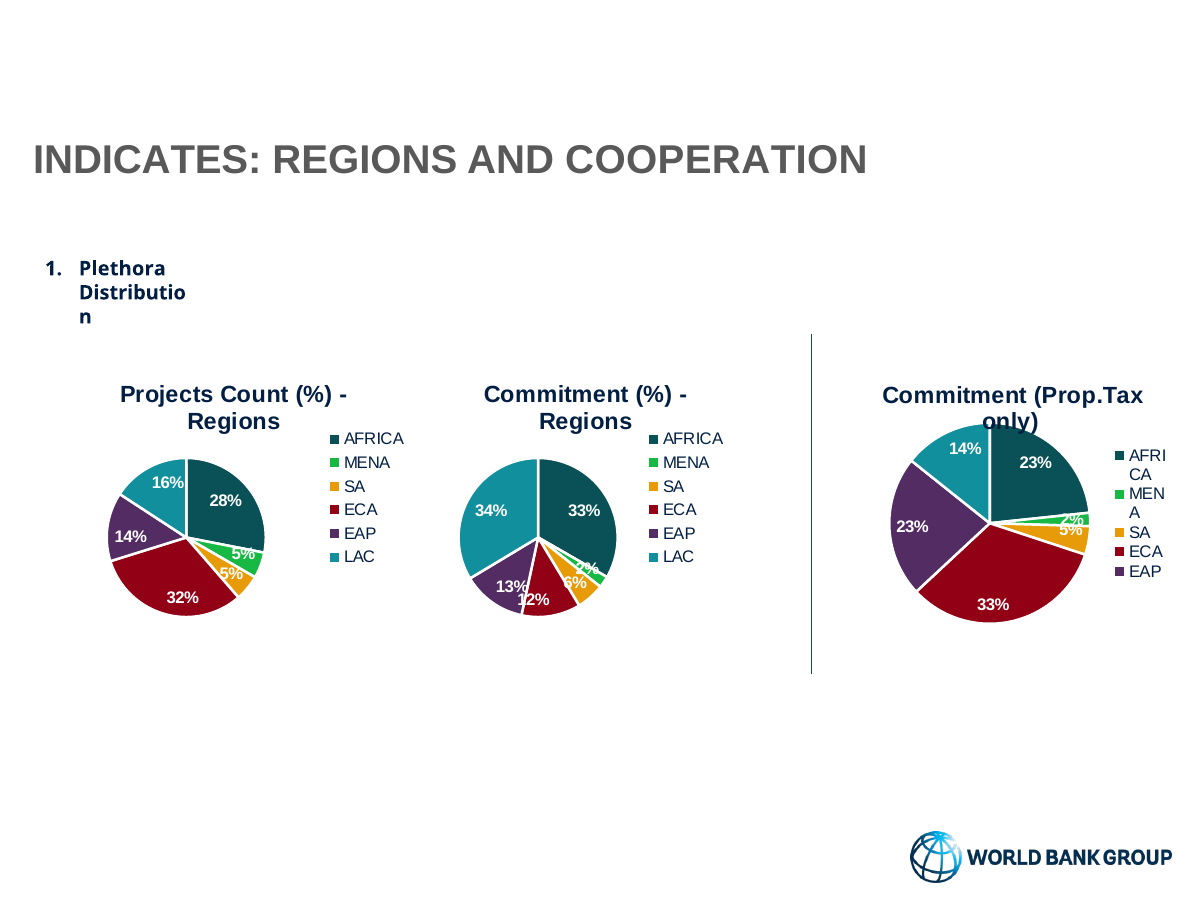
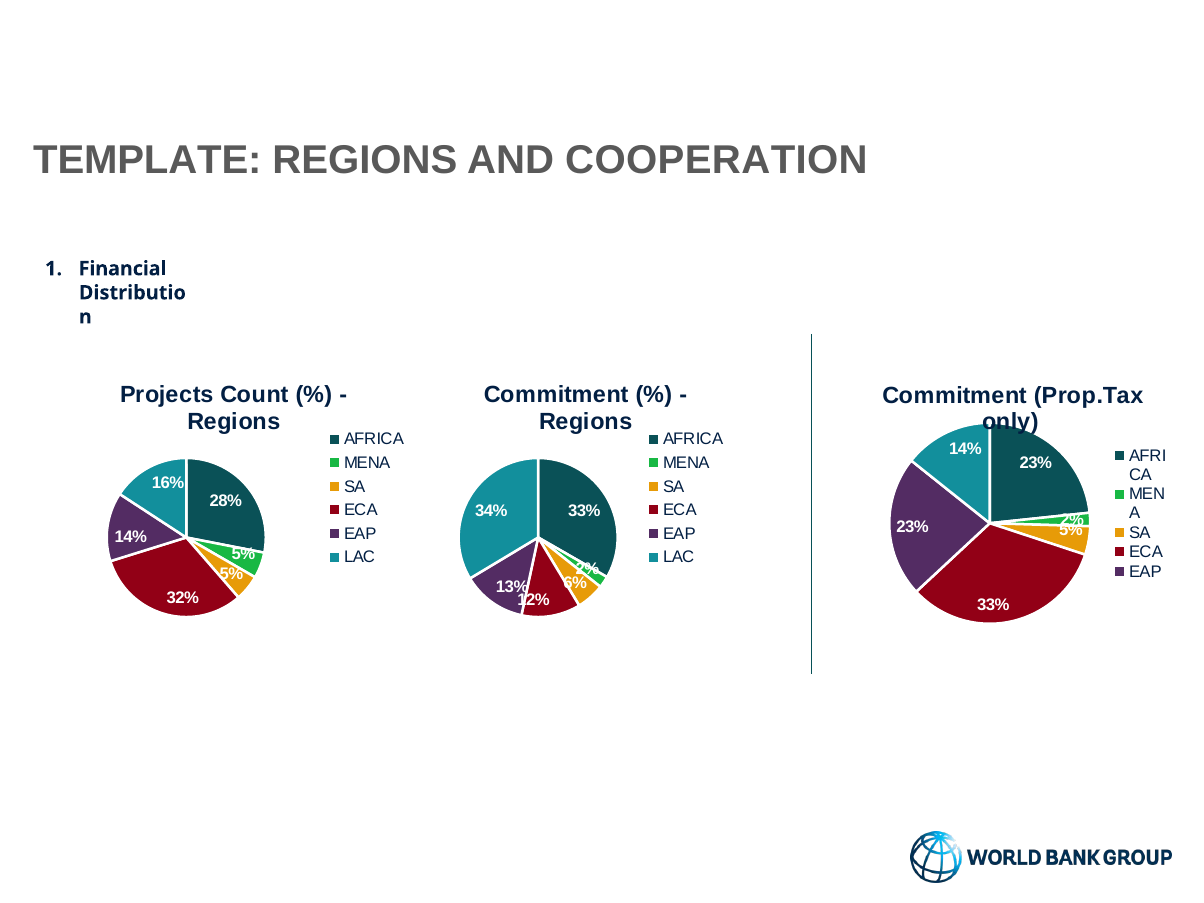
INDICATES: INDICATES -> TEMPLATE
Plethora: Plethora -> Financial
